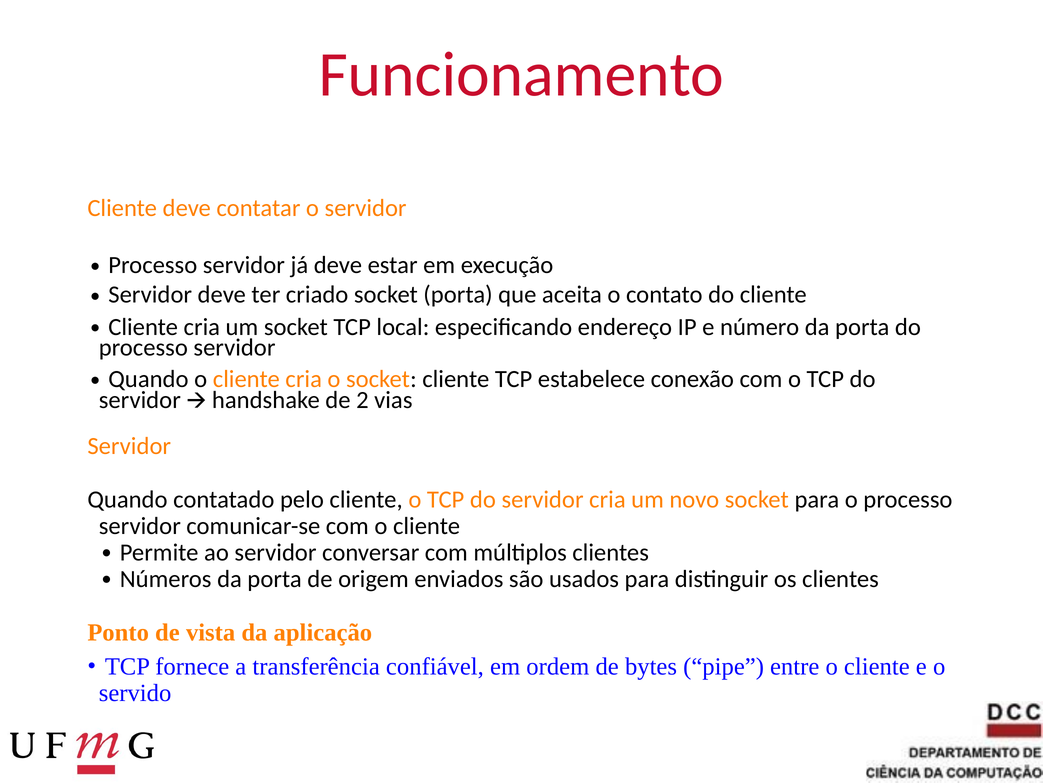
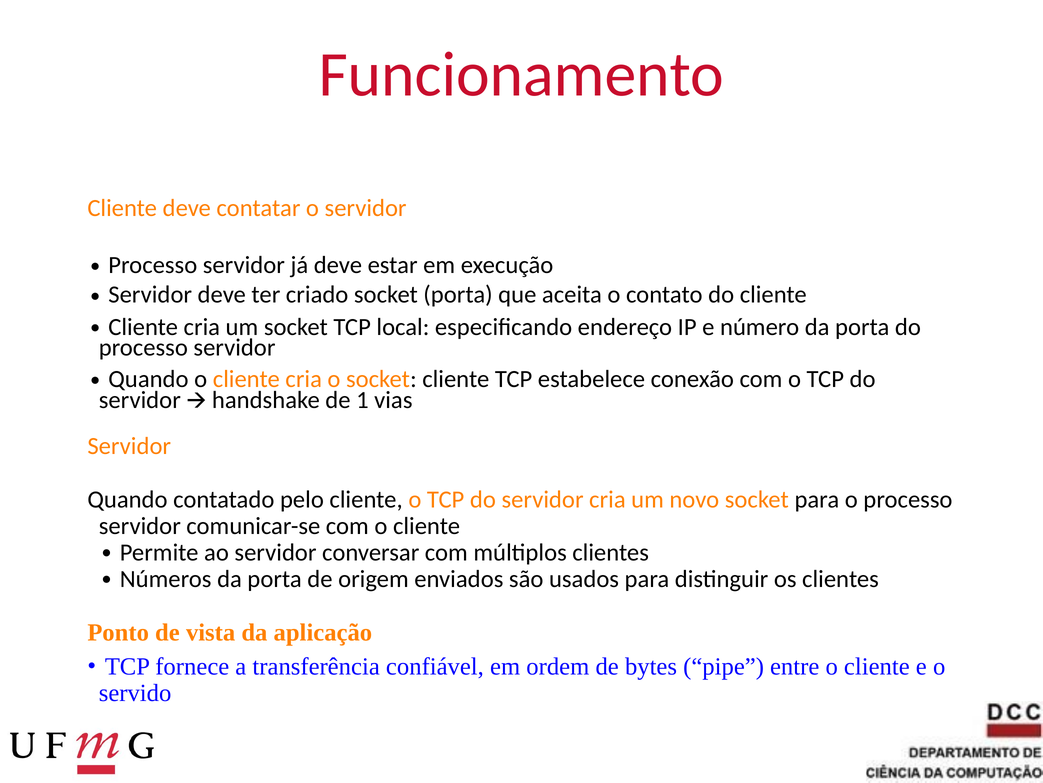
2: 2 -> 1
